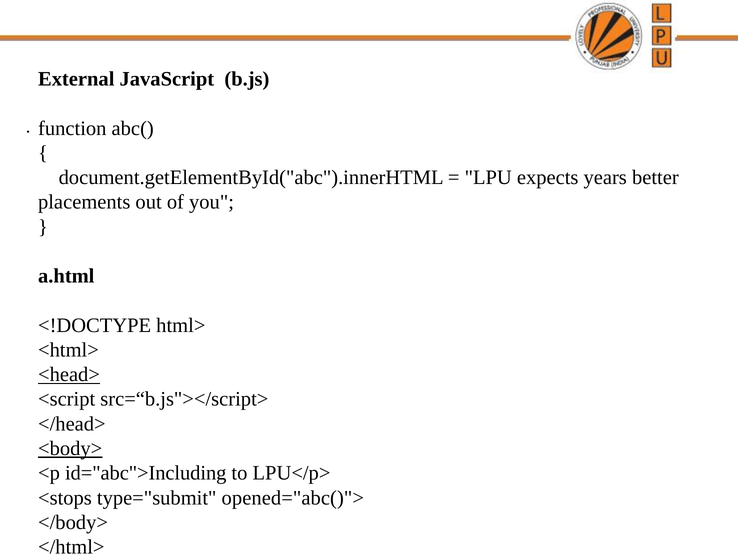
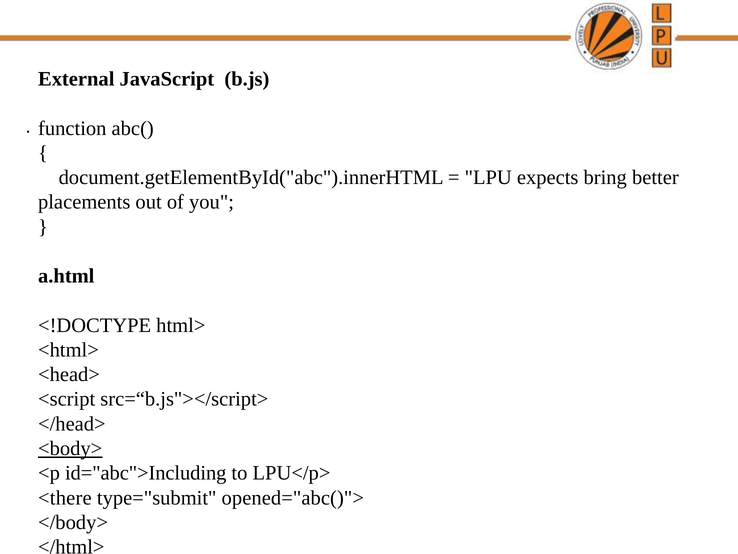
years: years -> bring
<head> underline: present -> none
<stops: <stops -> <there
